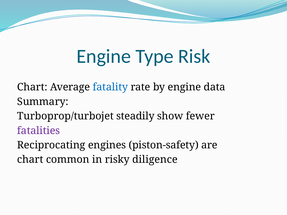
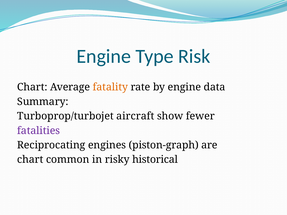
fatality colour: blue -> orange
steadily: steadily -> aircraft
piston-safety: piston-safety -> piston-graph
diligence: diligence -> historical
